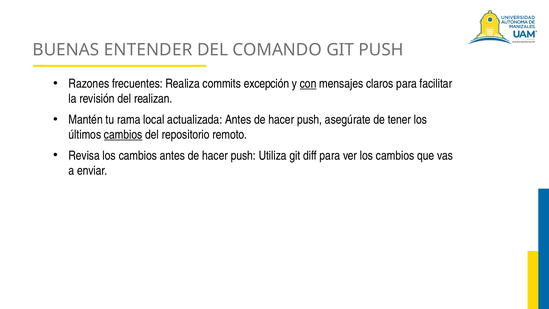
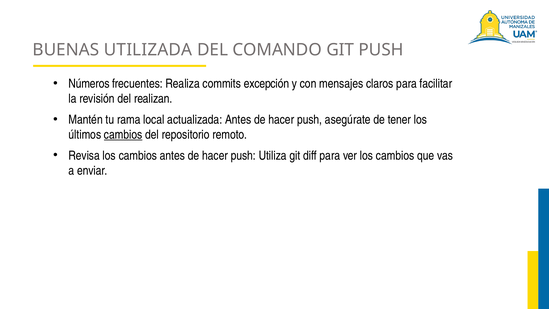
ENTENDER: ENTENDER -> UTILIZADA
Razones: Razones -> Números
con underline: present -> none
